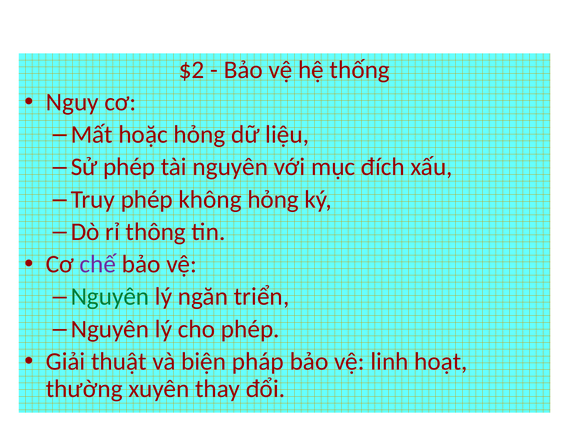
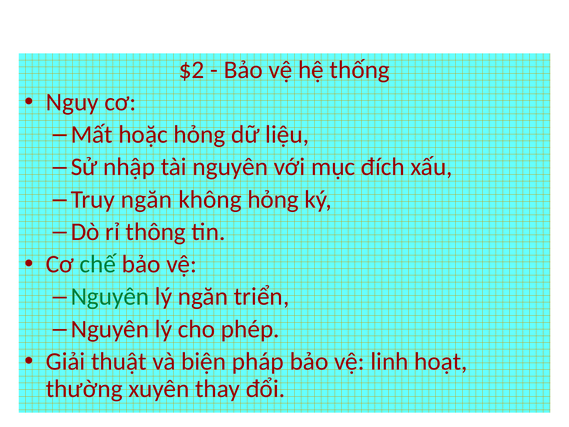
Sử phép: phép -> nhập
Truy phép: phép -> ngăn
chế colour: purple -> green
